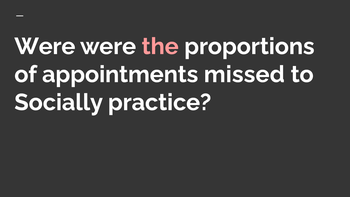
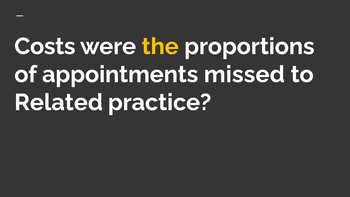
Were at (45, 46): Were -> Costs
the colour: pink -> yellow
Socially: Socially -> Related
